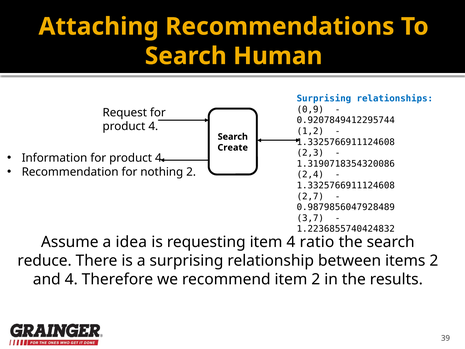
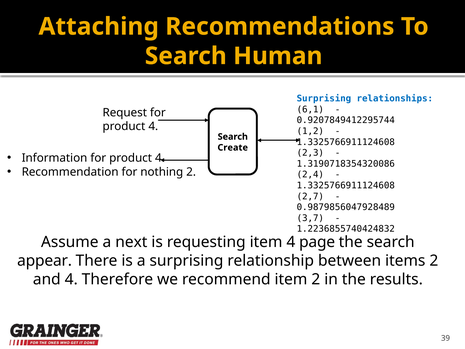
0,9: 0,9 -> 6,1
idea: idea -> next
ratio: ratio -> page
reduce: reduce -> appear
